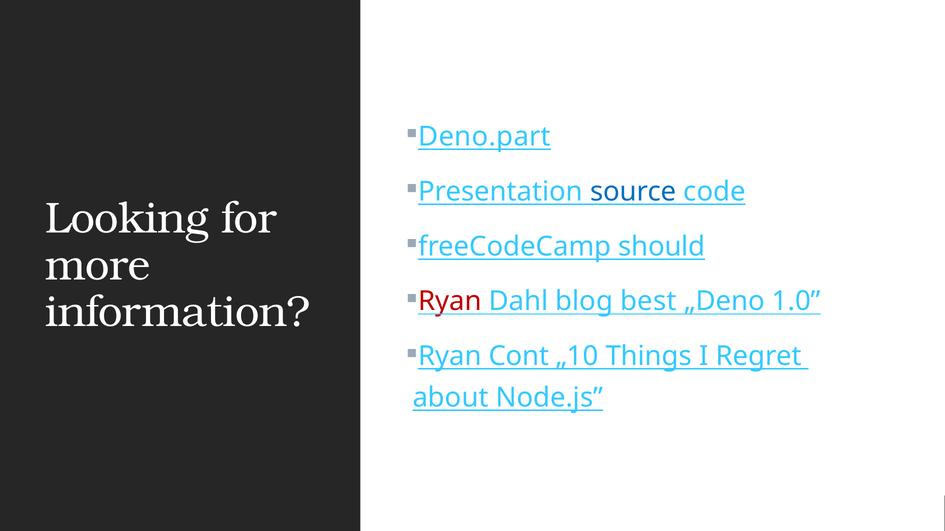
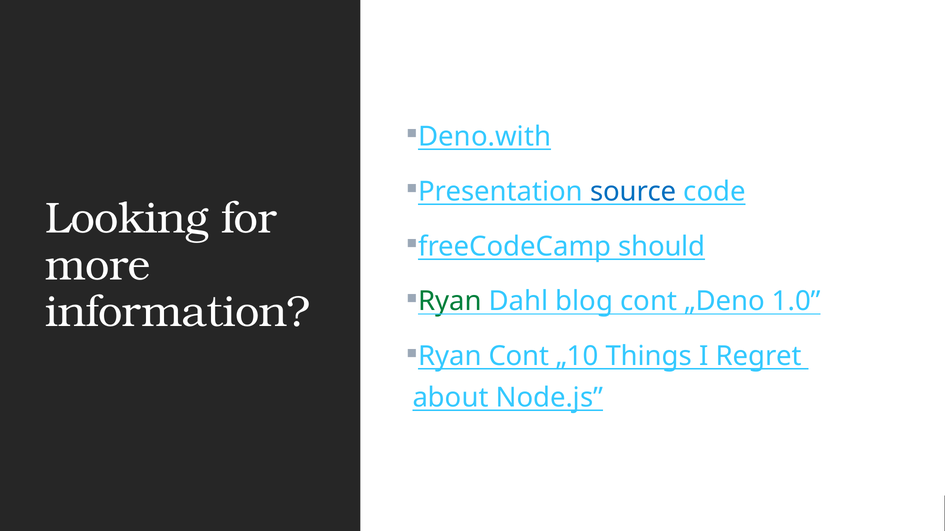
Deno.part: Deno.part -> Deno.with
Ryan at (450, 302) colour: red -> green
blog best: best -> cont
